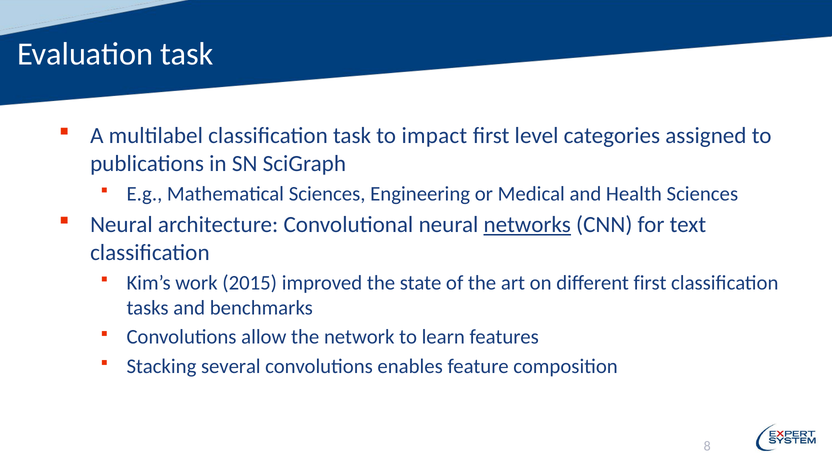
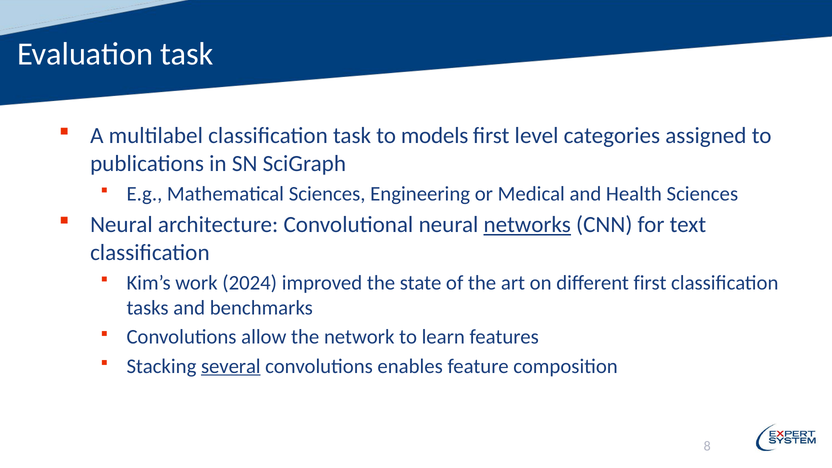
impact: impact -> models
2015: 2015 -> 2024
several underline: none -> present
